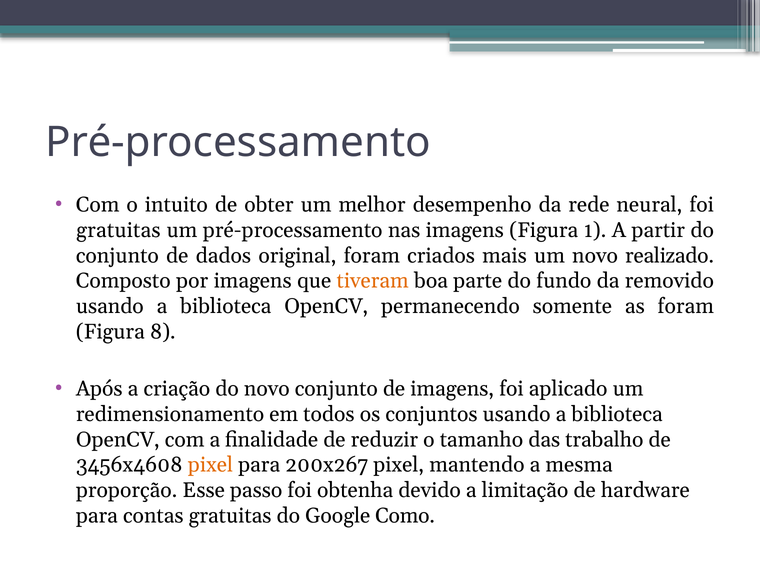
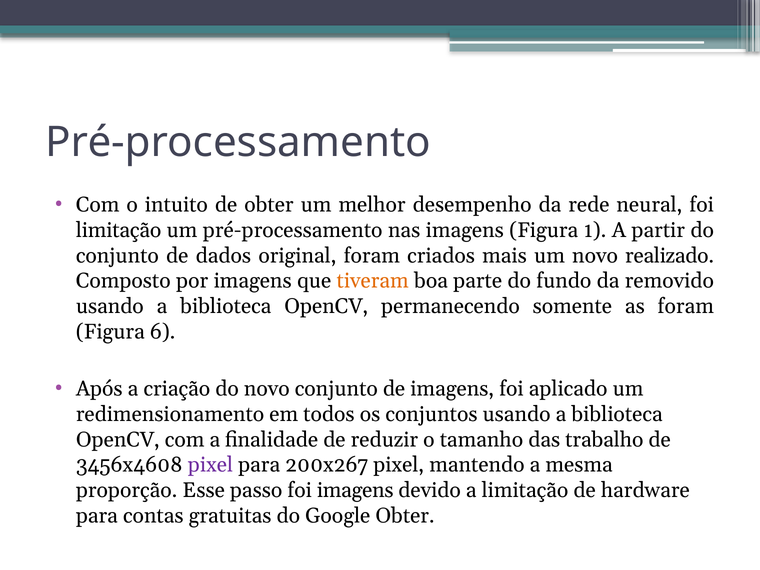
gratuitas at (118, 230): gratuitas -> limitação
8: 8 -> 6
pixel at (210, 465) colour: orange -> purple
foi obtenha: obtenha -> imagens
Google Como: Como -> Obter
